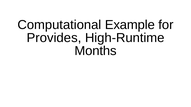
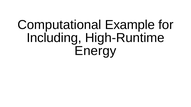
Provides: Provides -> Including
Months: Months -> Energy
